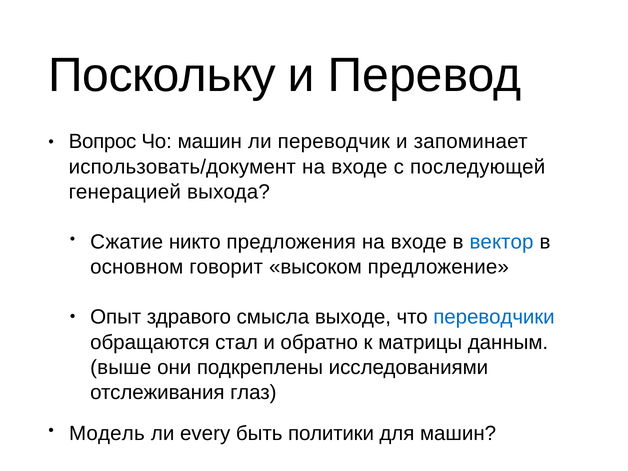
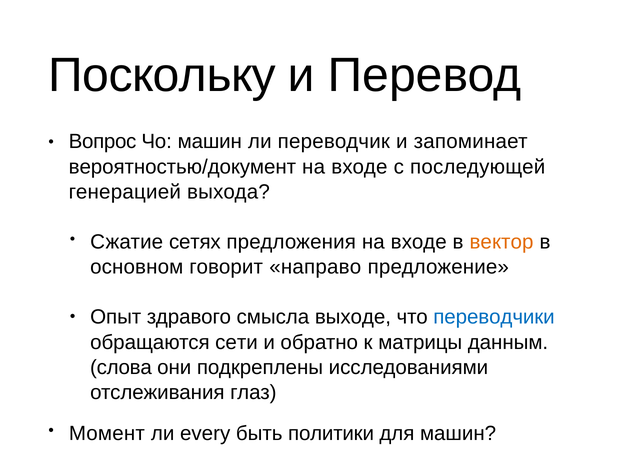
использовать/документ: использовать/документ -> вероятностью/документ
никто: никто -> сетях
вектор colour: blue -> orange
высоком: высоком -> направо
стал: стал -> сети
выше: выше -> слова
Модель: Модель -> Момент
